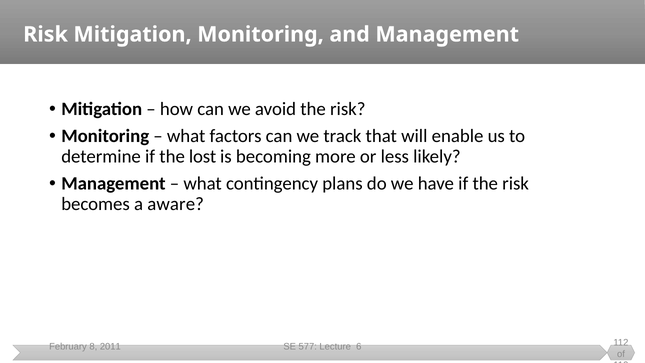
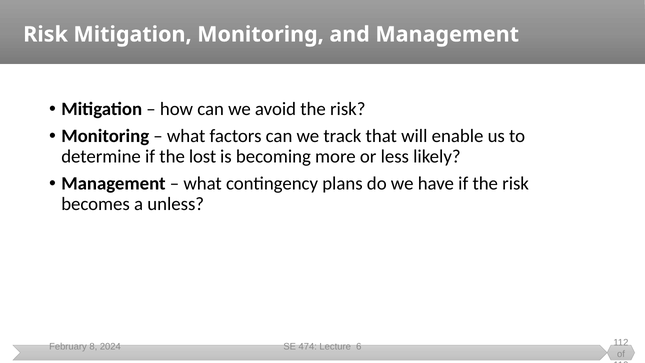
aware: aware -> unless
2011: 2011 -> 2024
577: 577 -> 474
